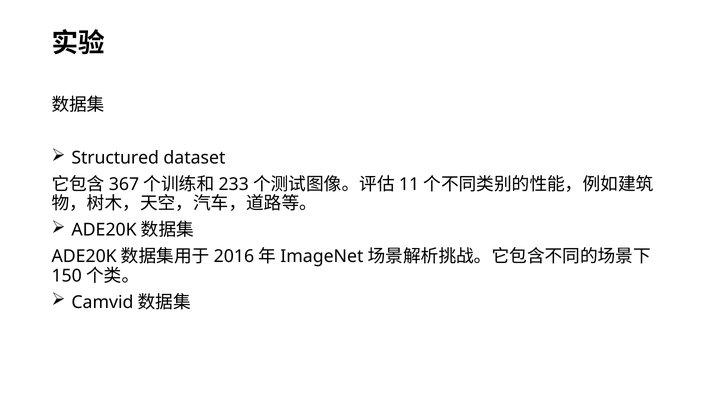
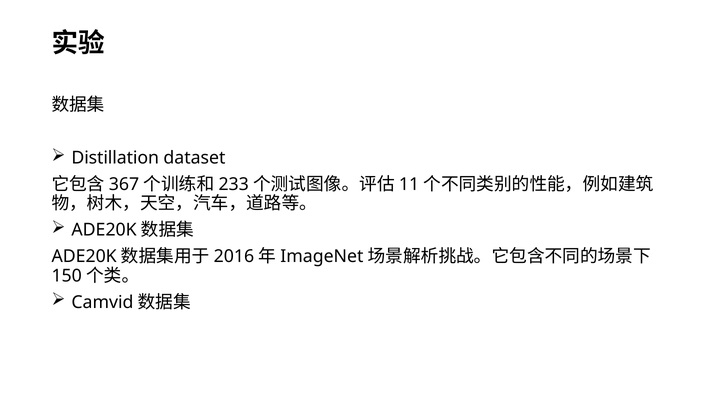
Structured: Structured -> Distillation
